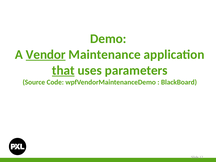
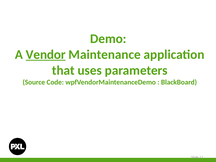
that underline: present -> none
